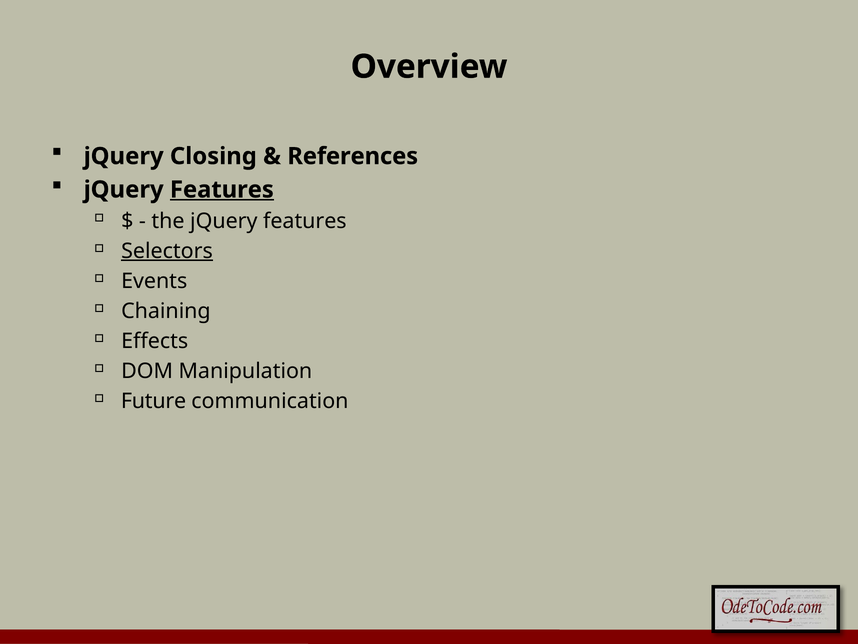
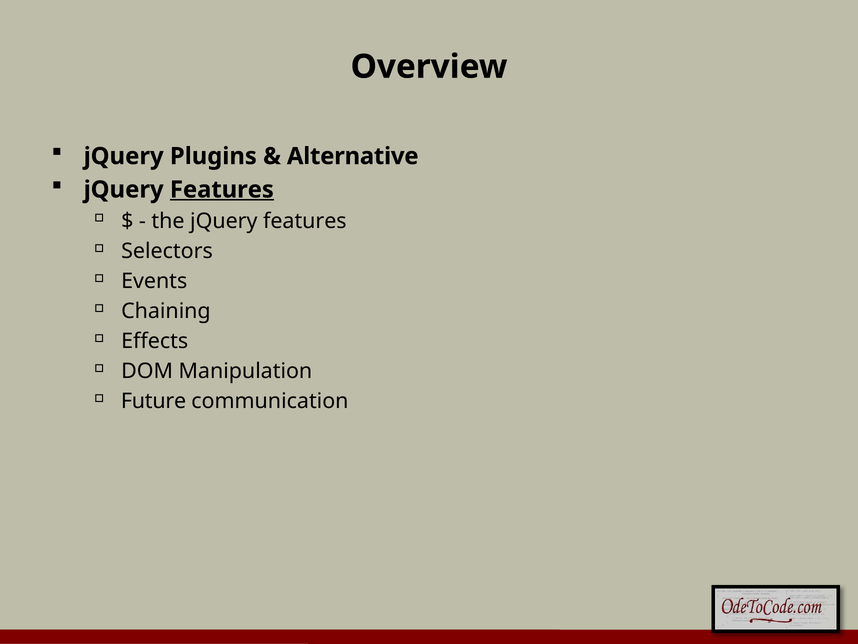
Closing: Closing -> Plugins
References: References -> Alternative
Selectors underline: present -> none
